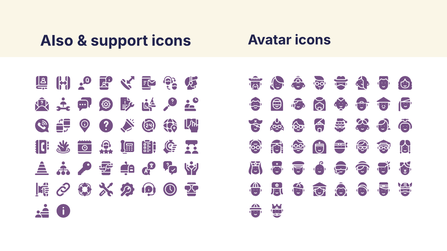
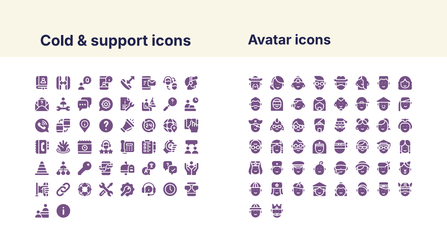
Also: Also -> Cold
